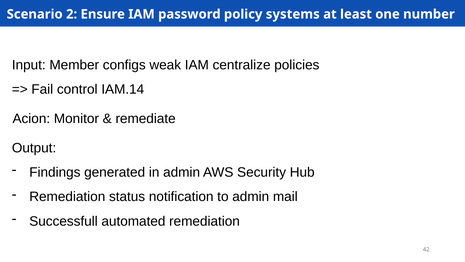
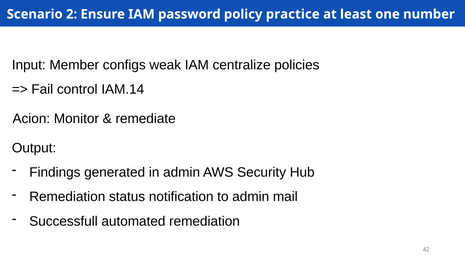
systems: systems -> practice
